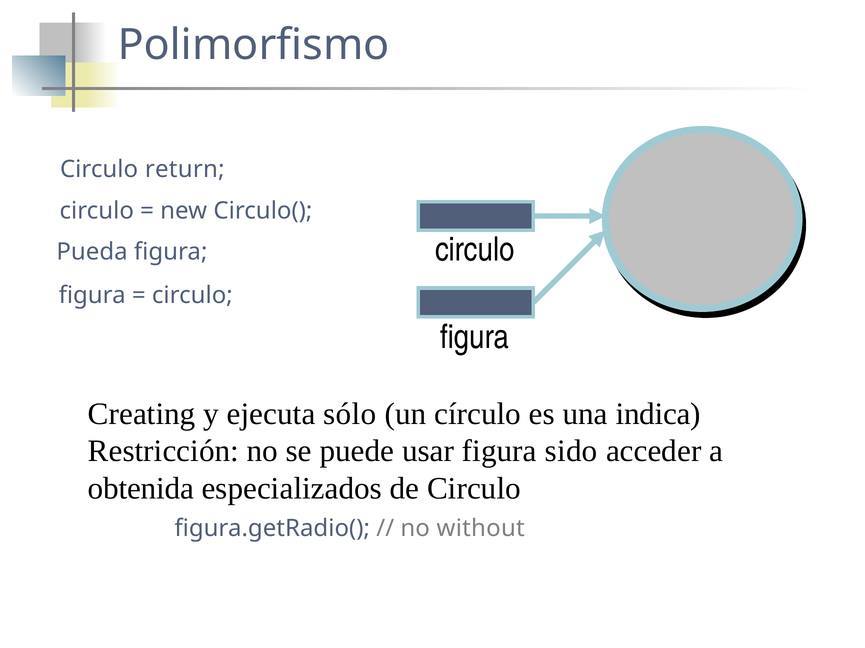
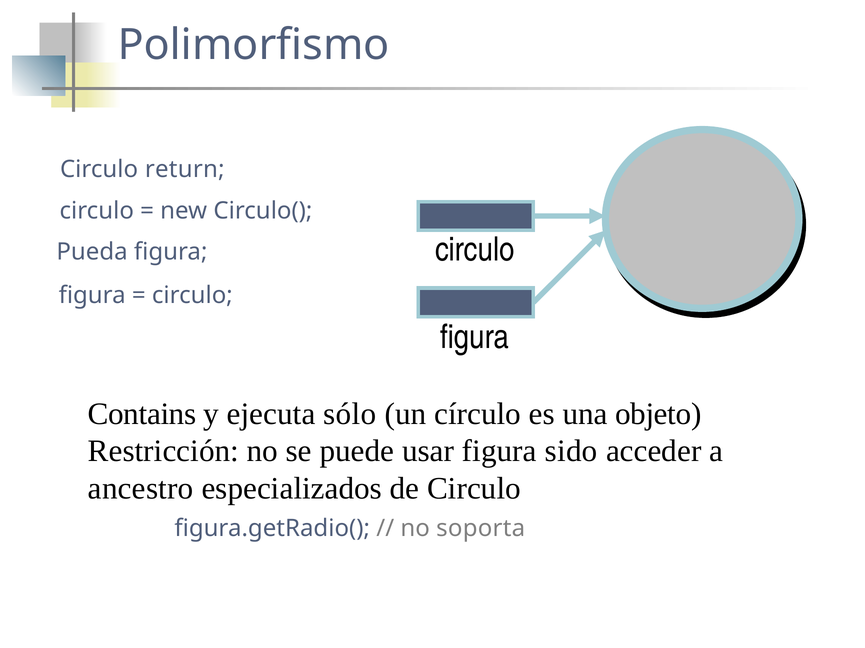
Creating: Creating -> Contains
indica: indica -> objeto
obtenida: obtenida -> ancestro
without: without -> soporta
